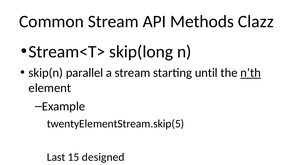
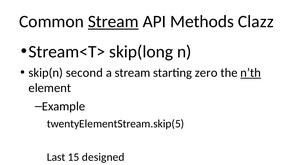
Stream at (113, 22) underline: none -> present
parallel: parallel -> second
until: until -> zero
